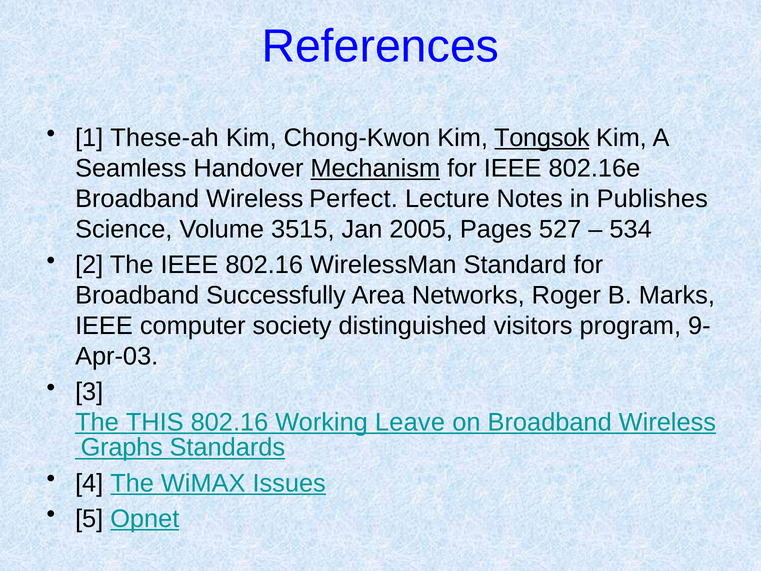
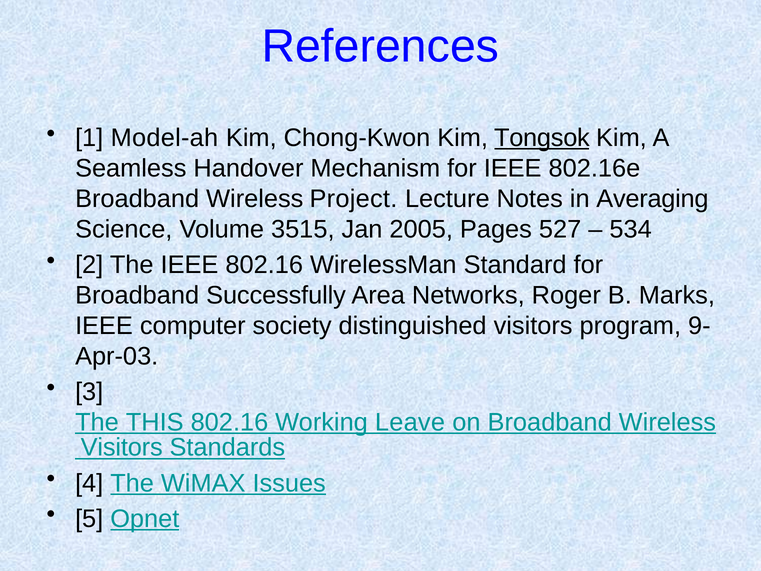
These-ah: These-ah -> Model-ah
Mechanism underline: present -> none
Perfect: Perfect -> Project
Publishes: Publishes -> Averaging
Graphs at (122, 447): Graphs -> Visitors
